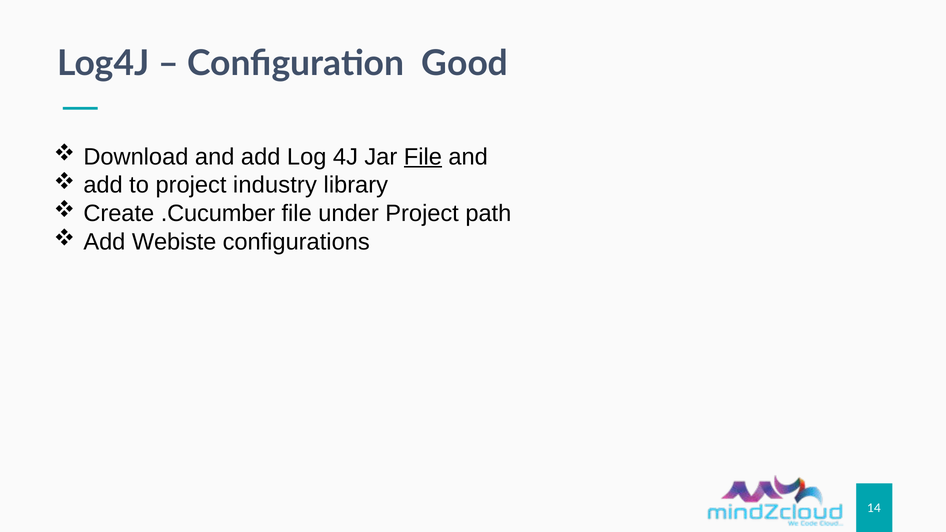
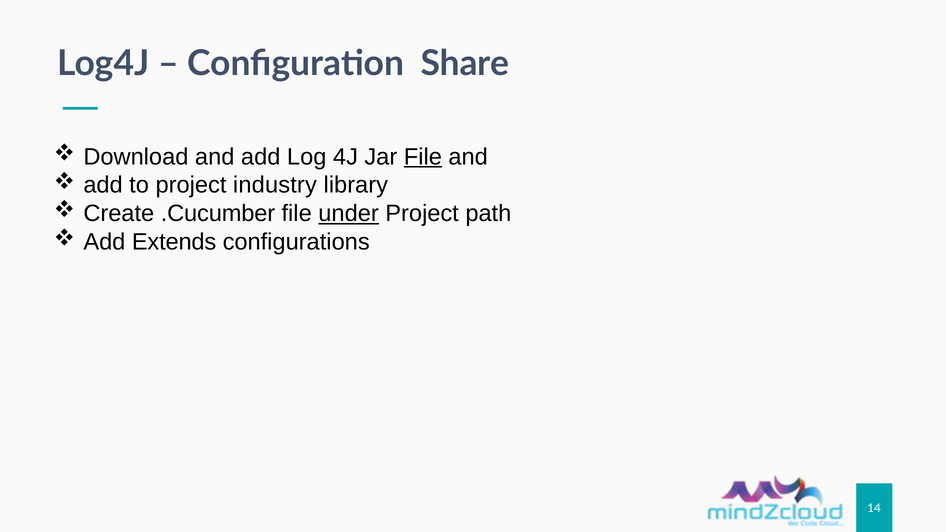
Good: Good -> Share
under underline: none -> present
Webiste: Webiste -> Extends
